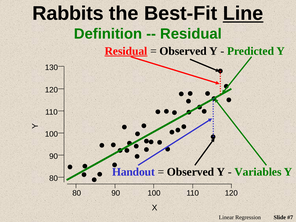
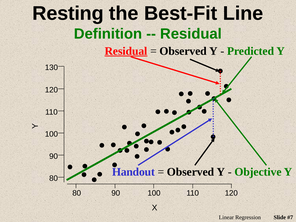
Rabbits: Rabbits -> Resting
Line underline: present -> none
Variables: Variables -> Objective
